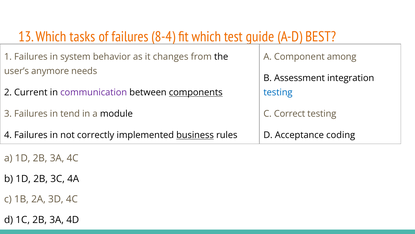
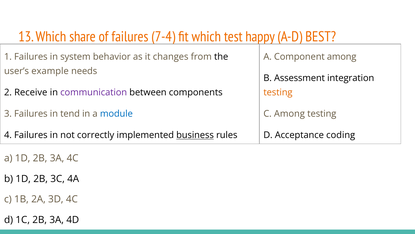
tasks: tasks -> share
8-4: 8-4 -> 7-4
guide: guide -> happy
anymore: anymore -> example
Current: Current -> Receive
components underline: present -> none
testing at (278, 92) colour: blue -> orange
module colour: black -> blue
C Correct: Correct -> Among
